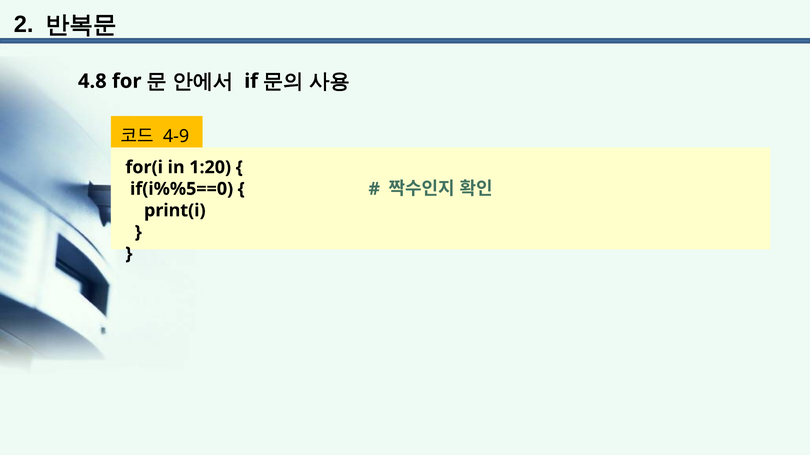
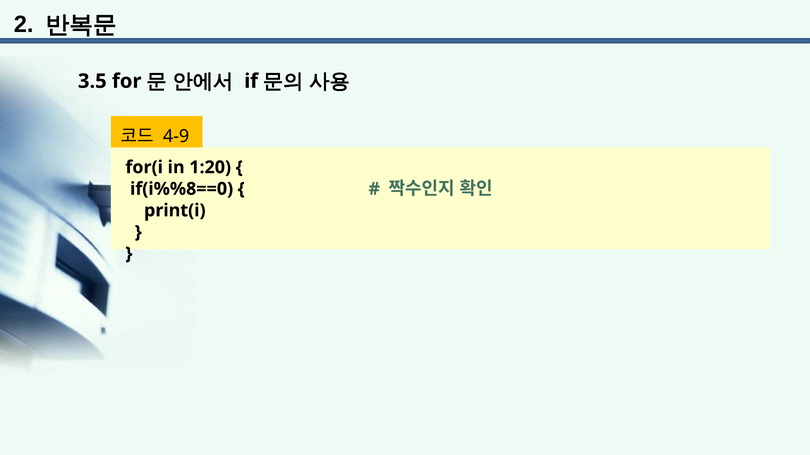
4.8: 4.8 -> 3.5
if(i%%5==0: if(i%%5==0 -> if(i%%8==0
